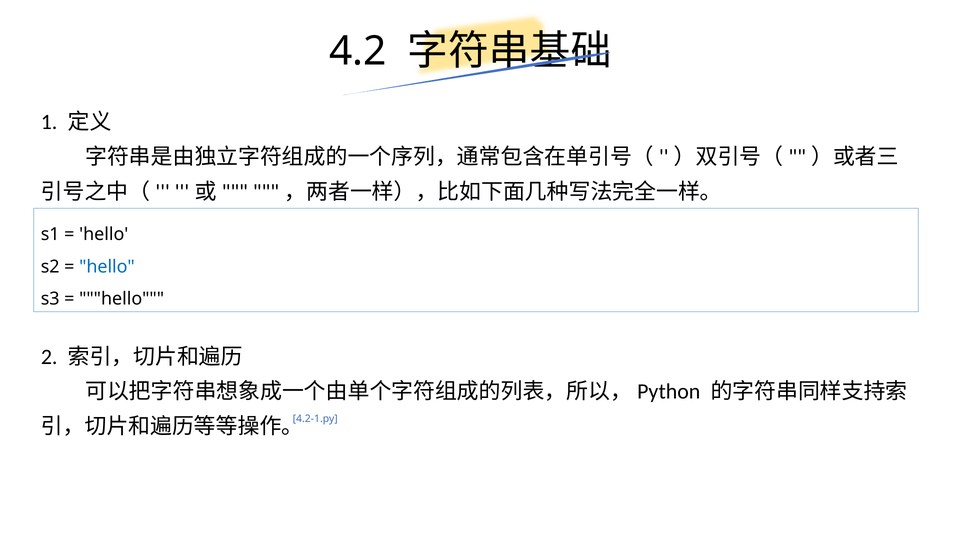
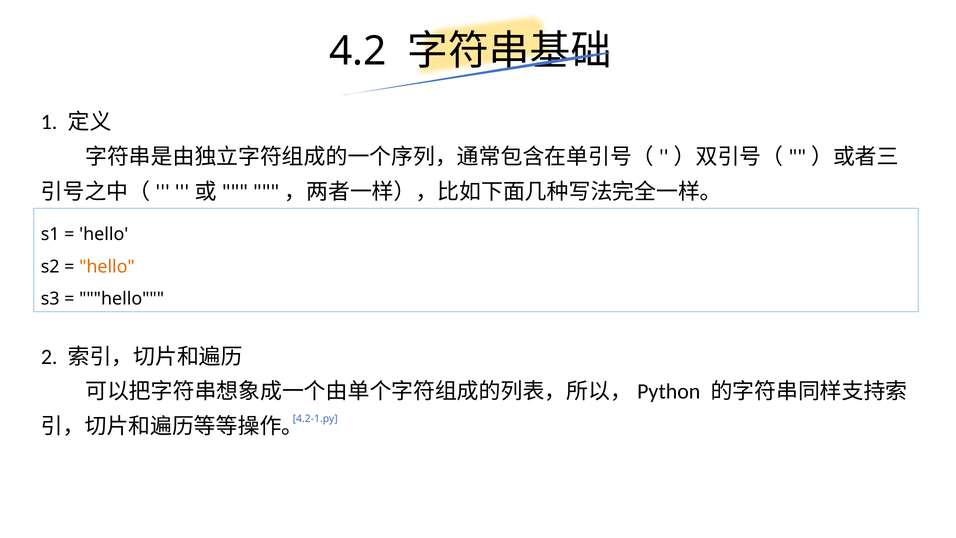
hello at (107, 266) colour: blue -> orange
